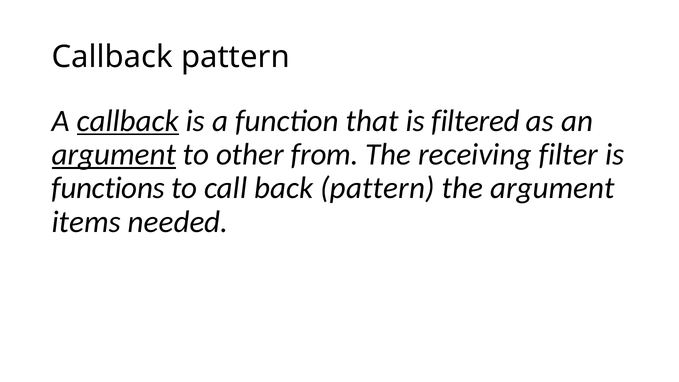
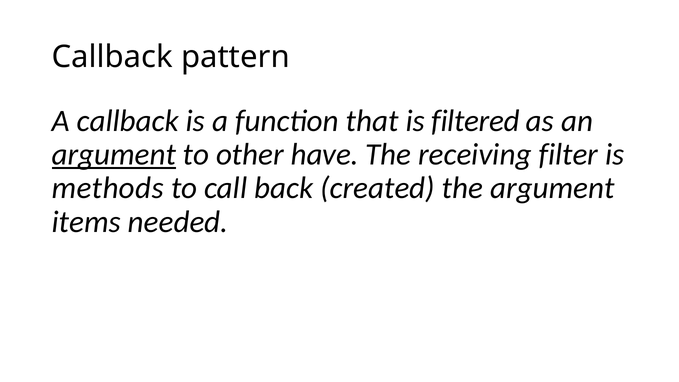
callback at (128, 121) underline: present -> none
from: from -> have
functions: functions -> methods
back pattern: pattern -> created
